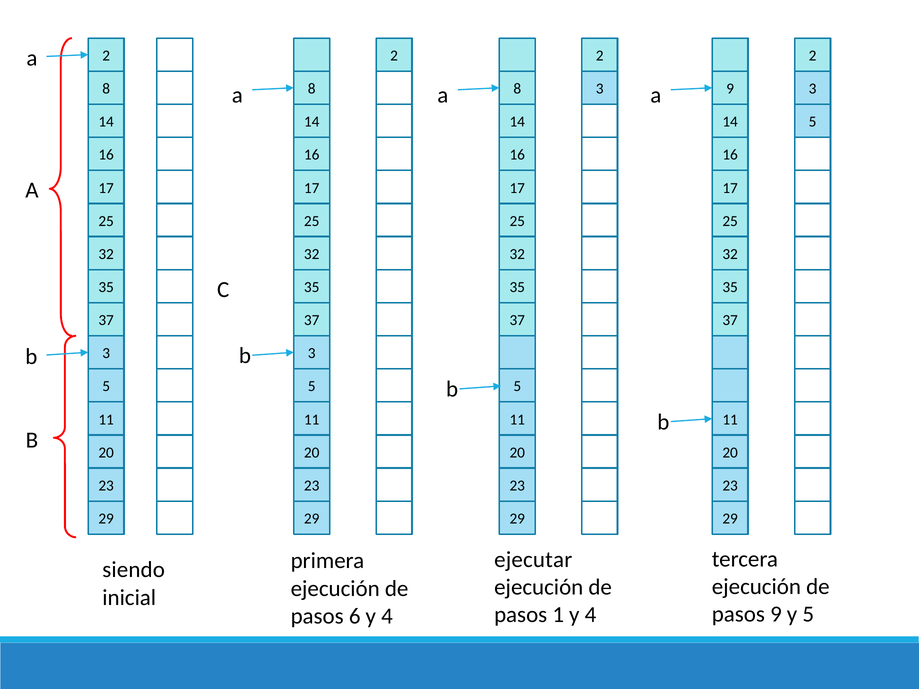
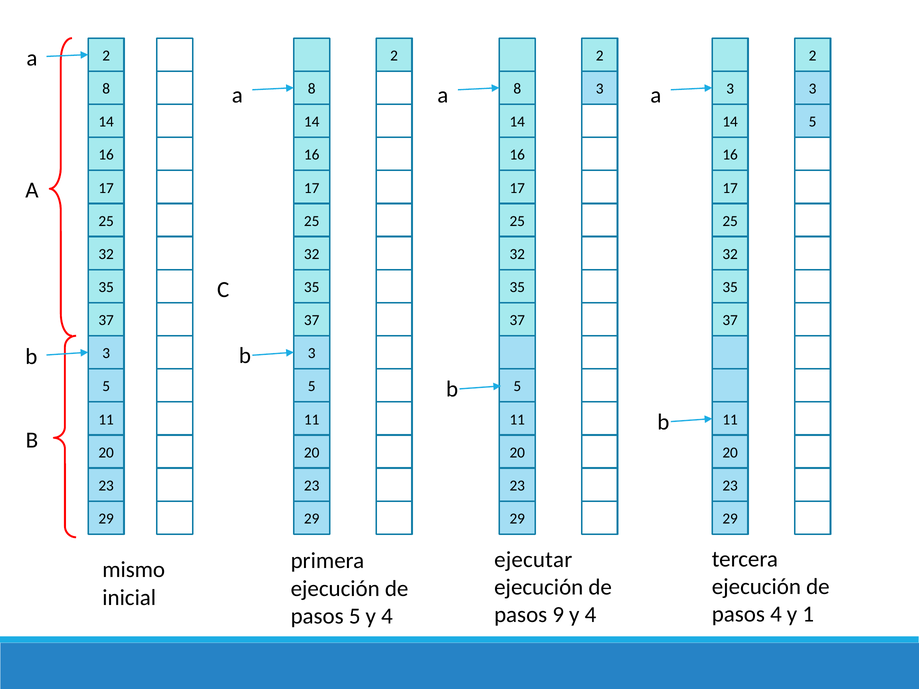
3 9: 9 -> 3
siendo: siendo -> mismo
pasos 9: 9 -> 4
y 5: 5 -> 1
1: 1 -> 9
pasos 6: 6 -> 5
